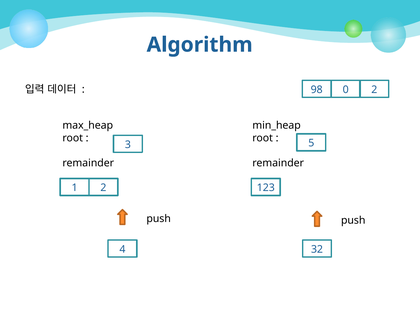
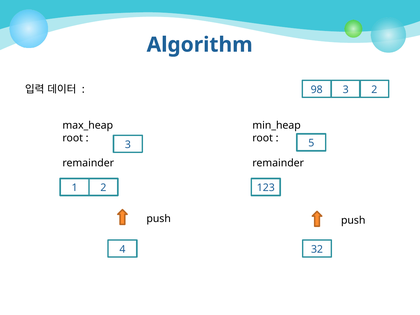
98 0: 0 -> 3
